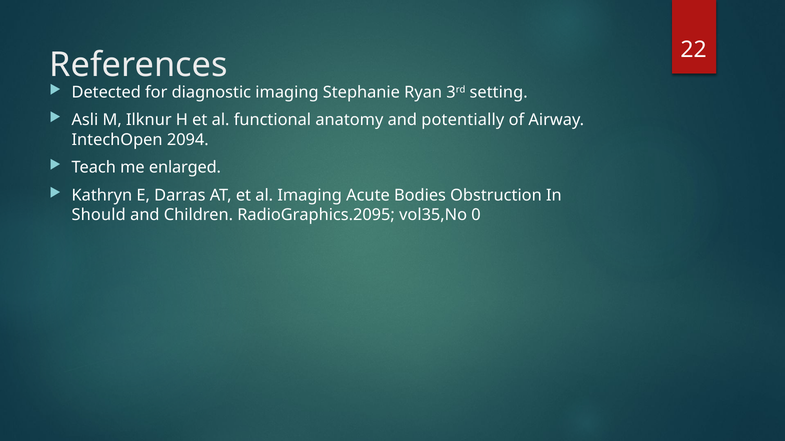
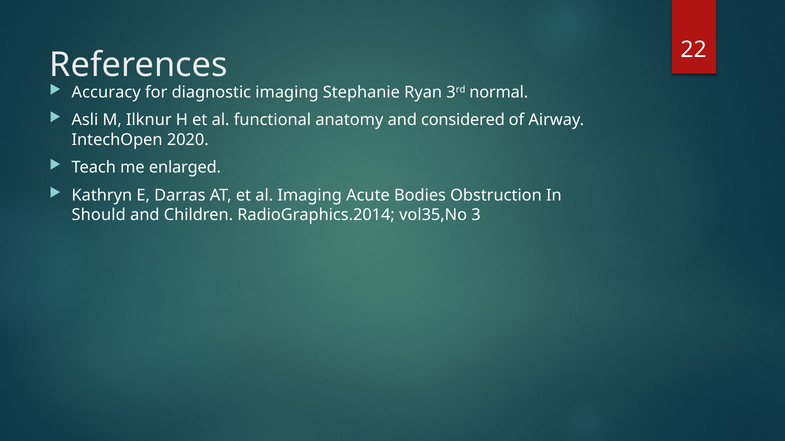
Detected: Detected -> Accuracy
setting: setting -> normal
potentially: potentially -> considered
2094: 2094 -> 2020
RadioGraphics.2095: RadioGraphics.2095 -> RadioGraphics.2014
0: 0 -> 3
